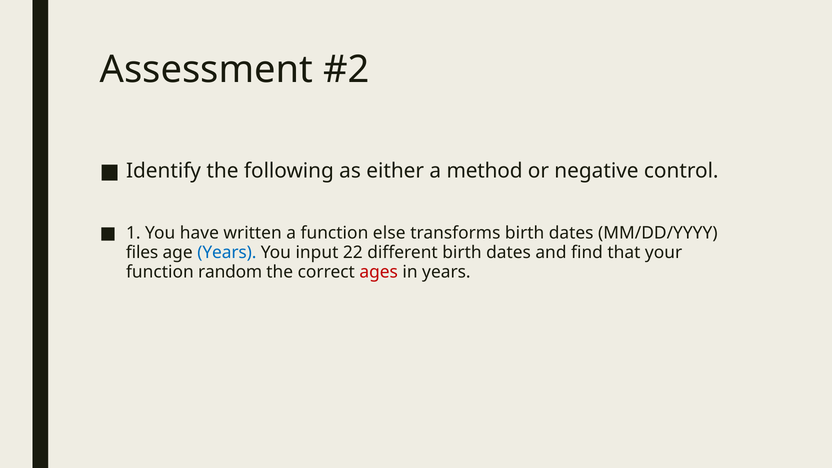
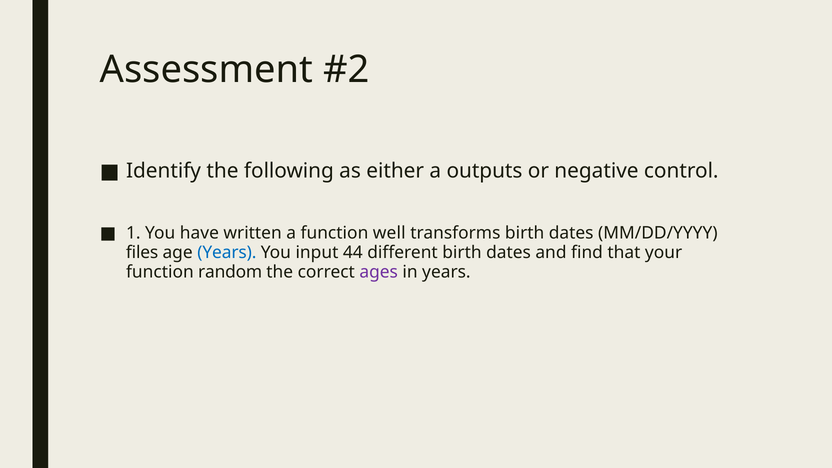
method: method -> outputs
else: else -> well
22: 22 -> 44
ages colour: red -> purple
